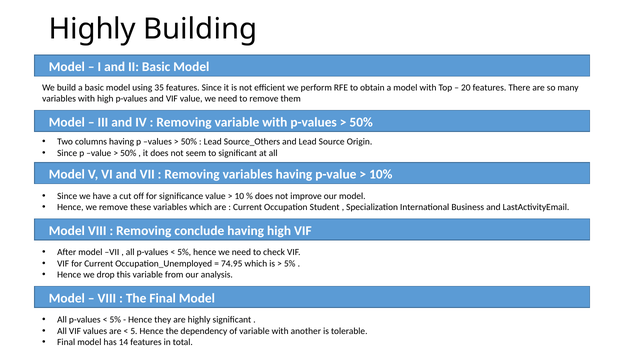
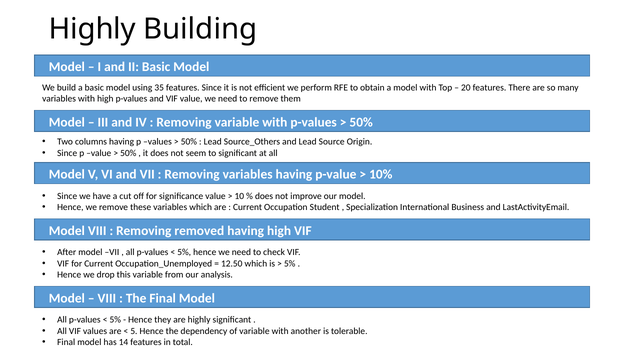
conclude: conclude -> removed
74.95: 74.95 -> 12.50
